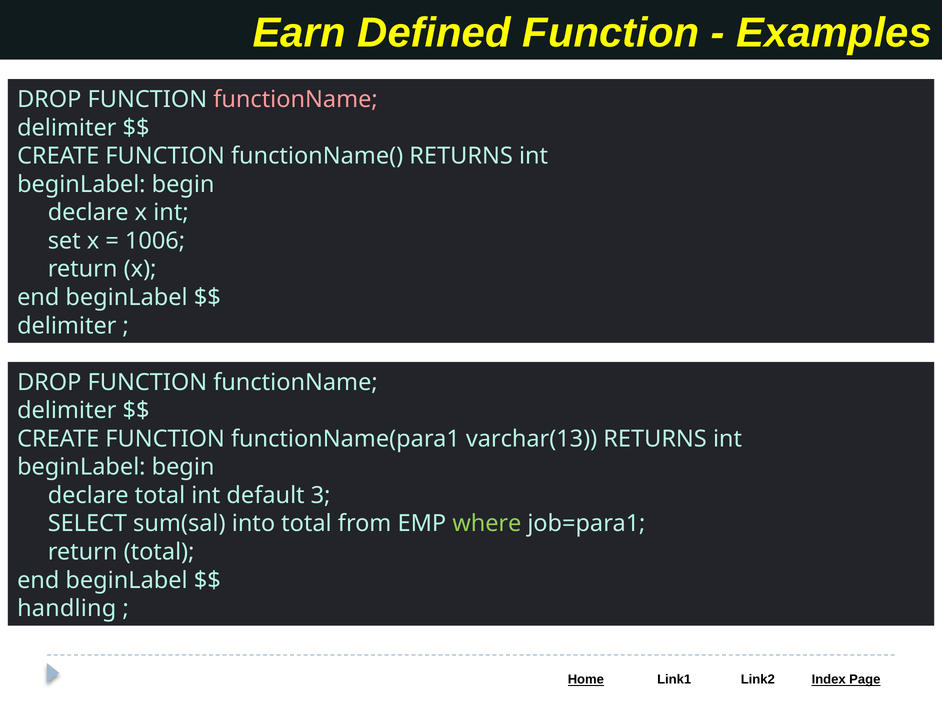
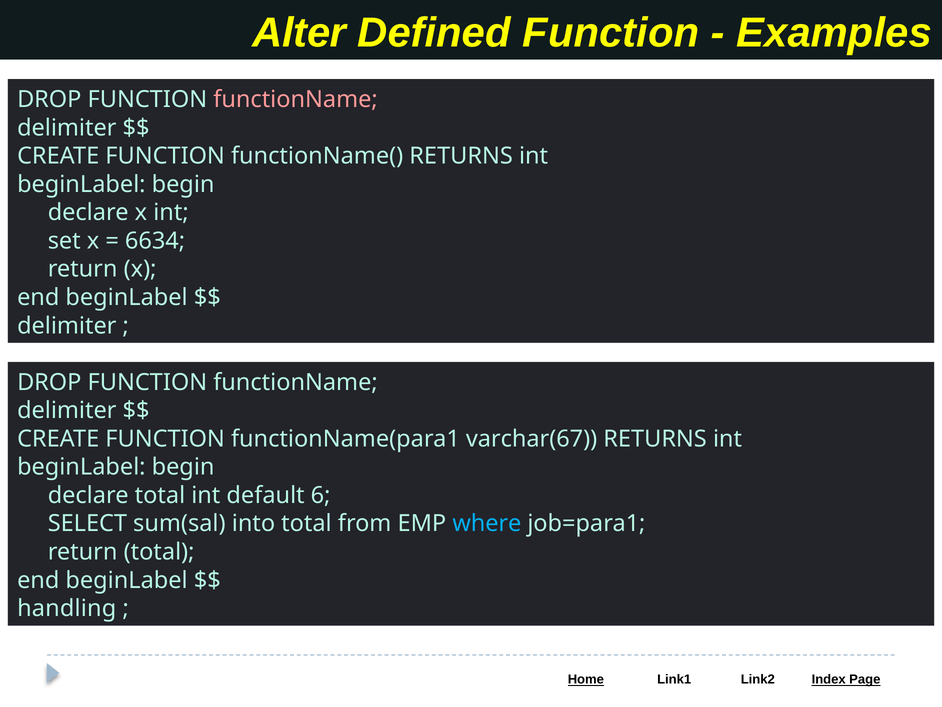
Earn: Earn -> Alter
1006: 1006 -> 6634
varchar(13: varchar(13 -> varchar(67
3: 3 -> 6
where colour: light green -> light blue
